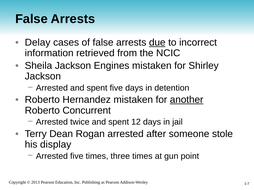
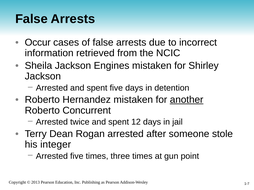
Delay: Delay -> Occur
due underline: present -> none
display: display -> integer
